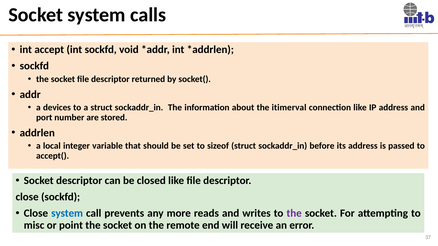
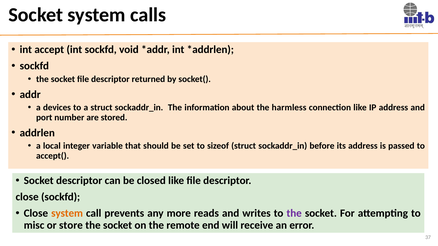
itimerval: itimerval -> harmless
system at (67, 214) colour: blue -> orange
point: point -> store
